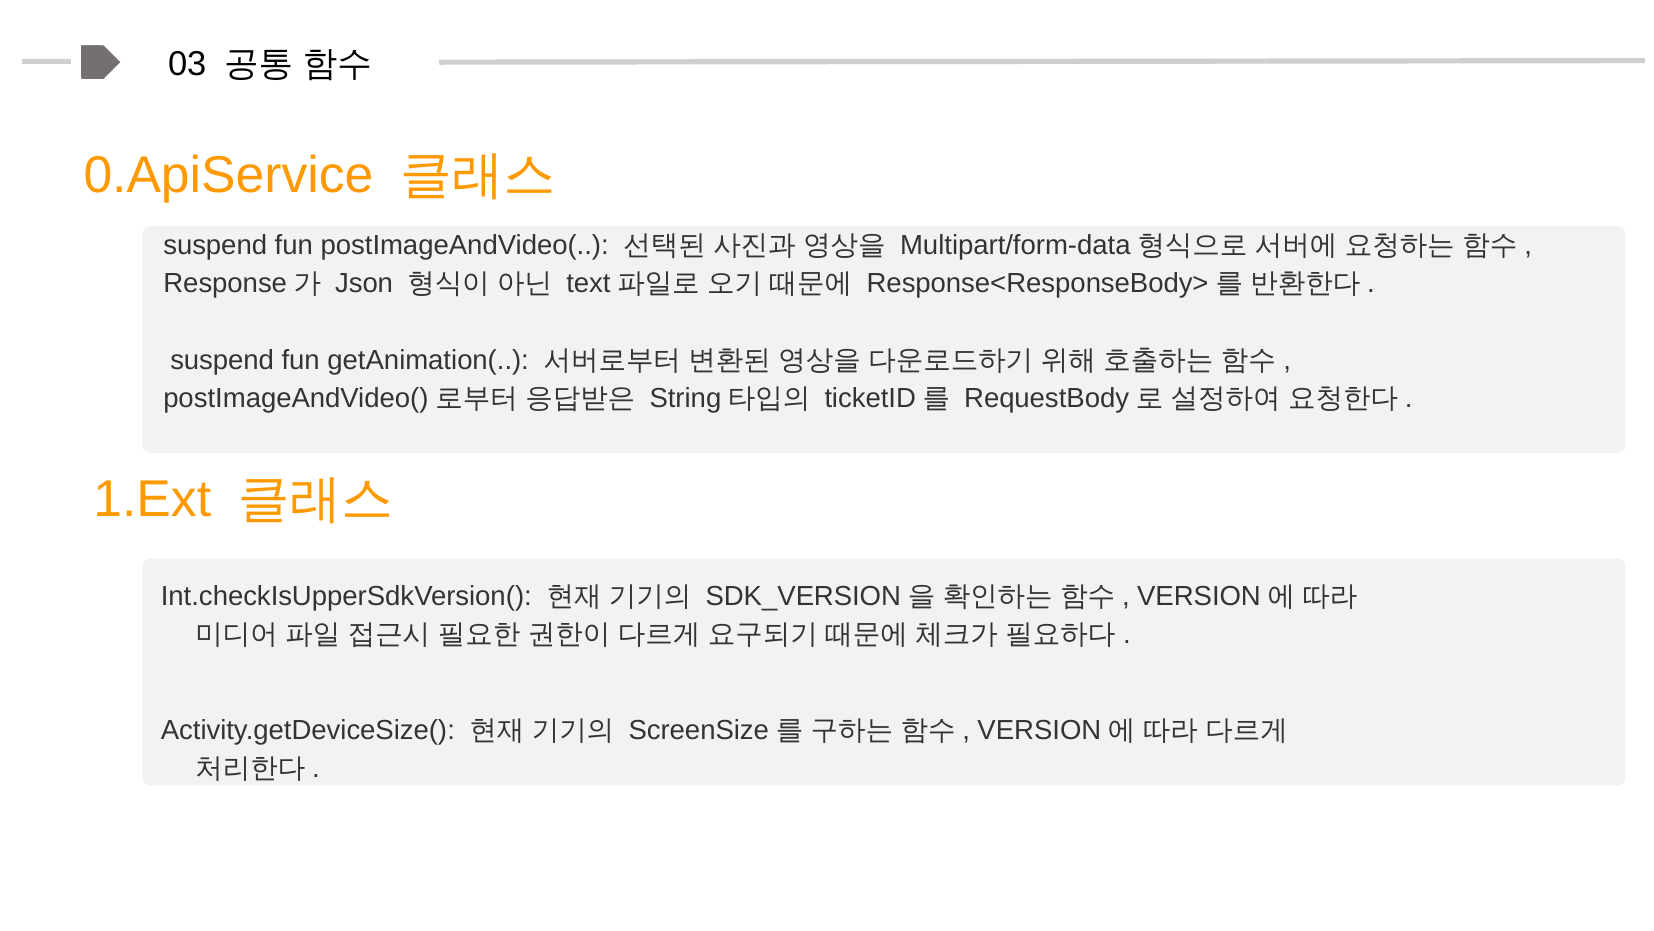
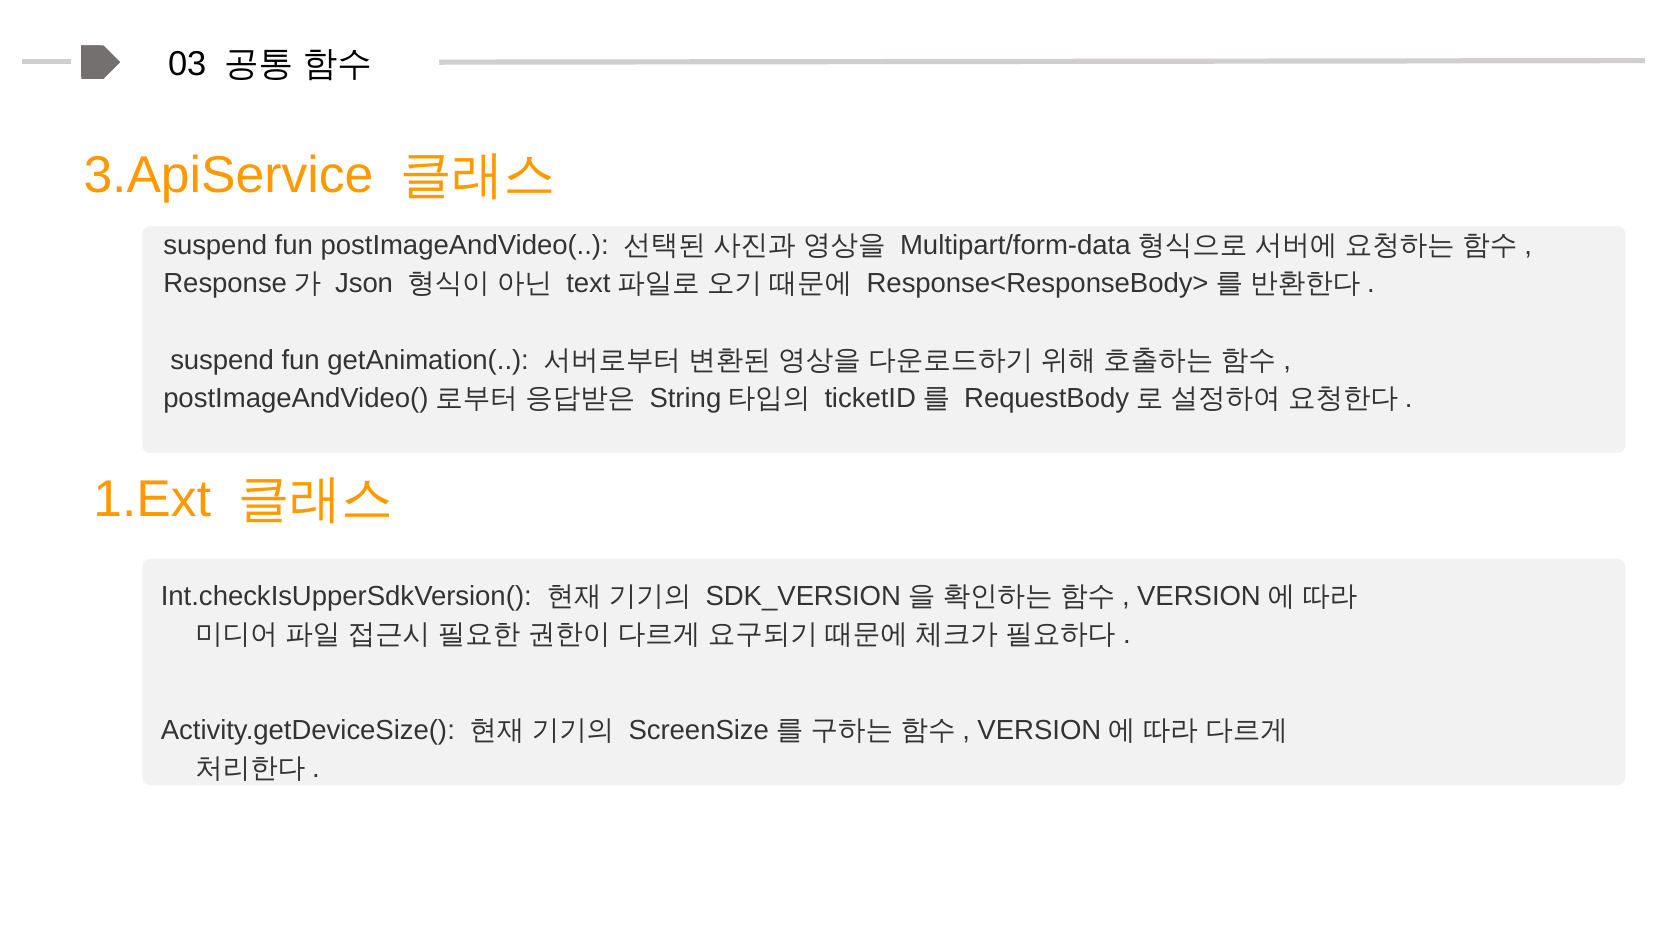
0.ApiService: 0.ApiService -> 3.ApiService
